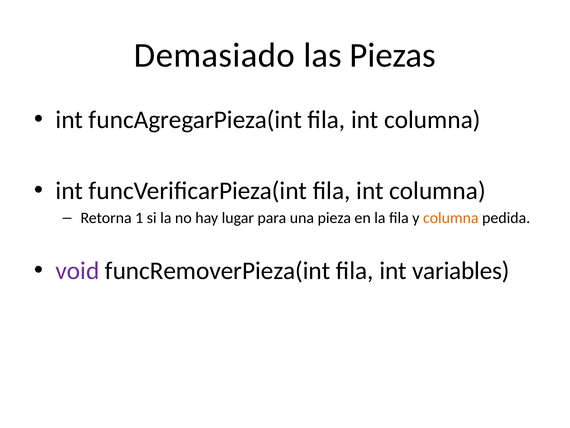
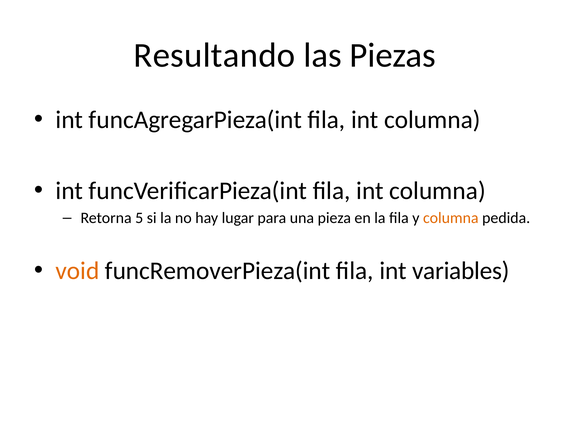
Demasiado: Demasiado -> Resultando
1: 1 -> 5
void colour: purple -> orange
